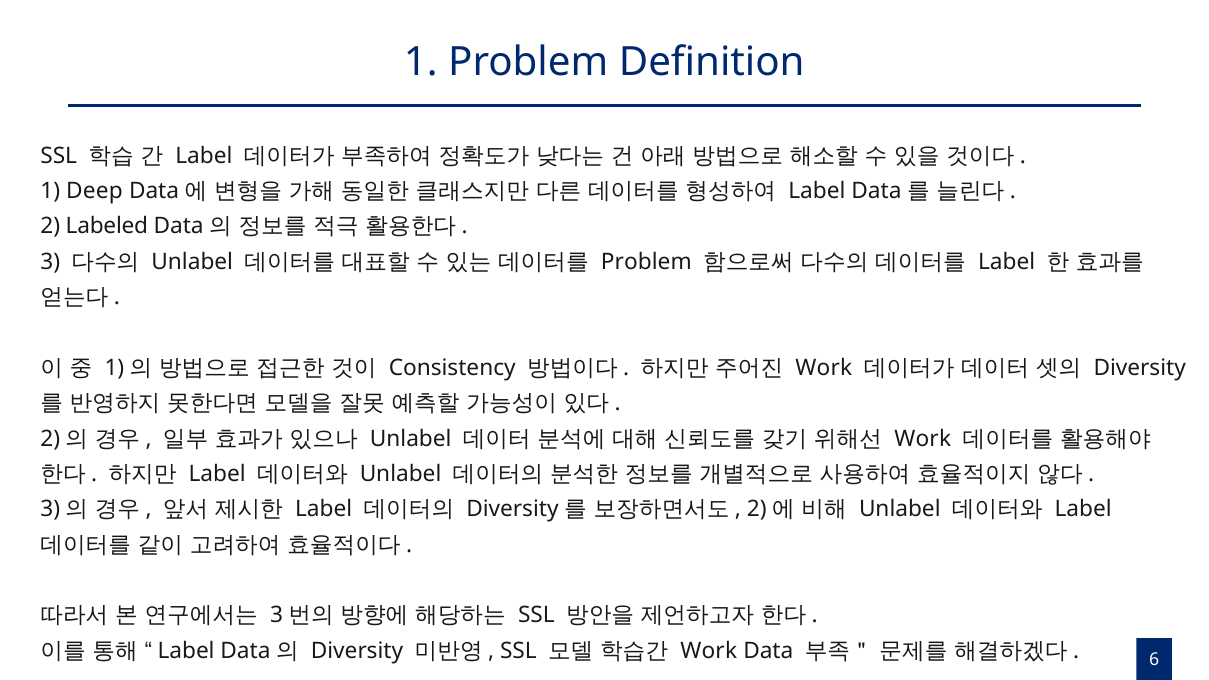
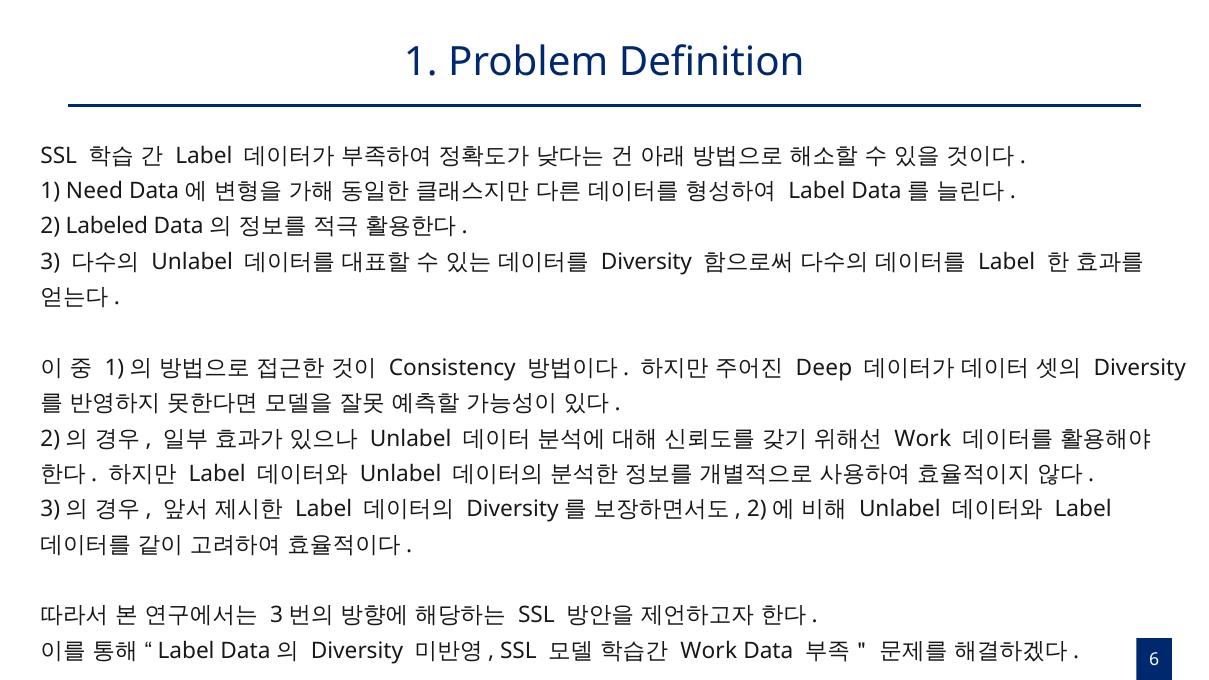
Deep: Deep -> Need
Problem at (646, 262): Problem -> Diversity
Work at (824, 368): Work -> Deep
